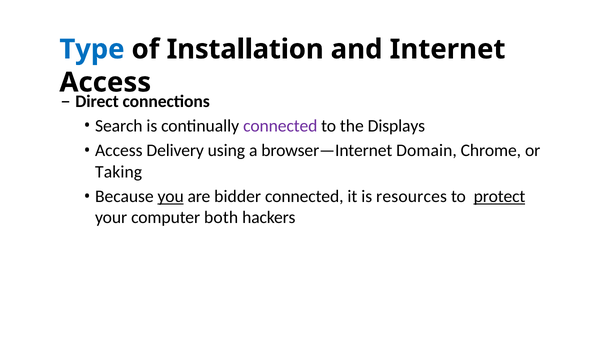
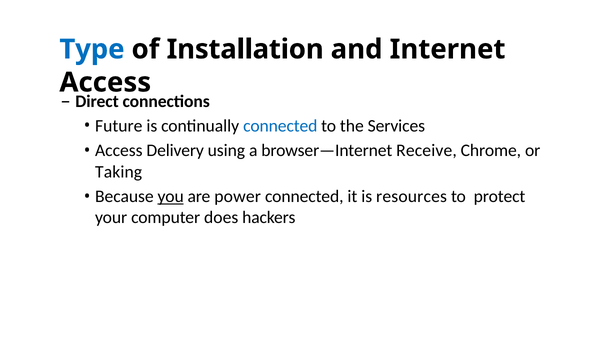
Search: Search -> Future
connected at (280, 126) colour: purple -> blue
Displays: Displays -> Services
Domain: Domain -> Receive
bidder: bidder -> power
protect underline: present -> none
both: both -> does
